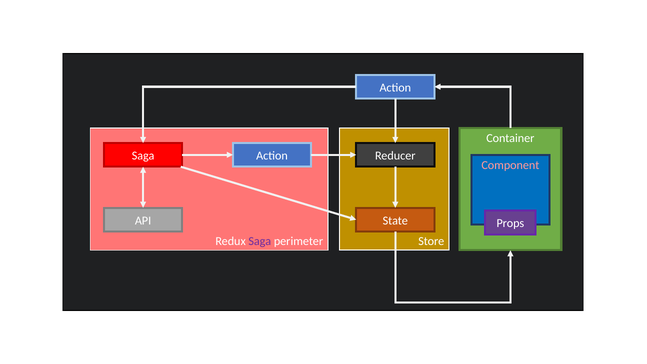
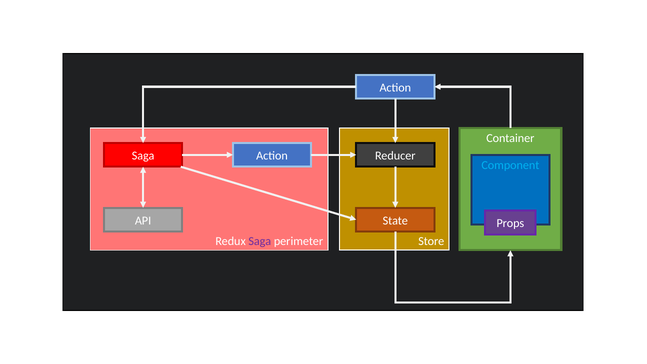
Component colour: pink -> light blue
